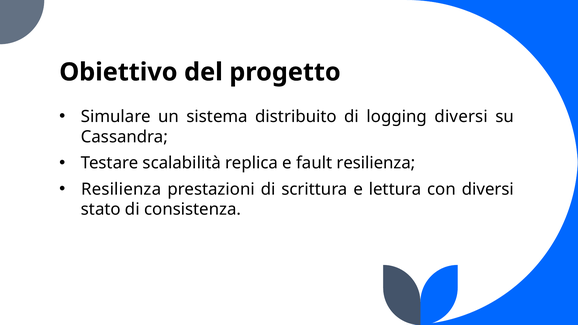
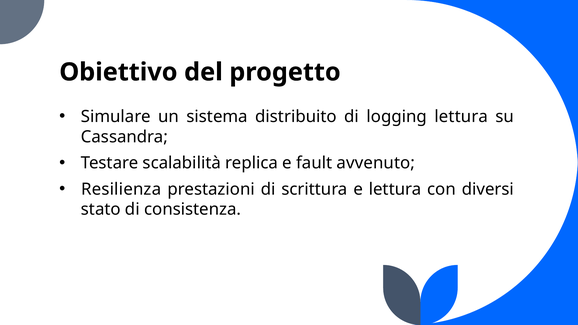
logging diversi: diversi -> lettura
fault resilienza: resilienza -> avvenuto
